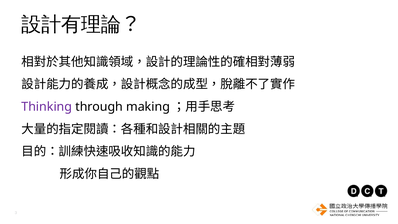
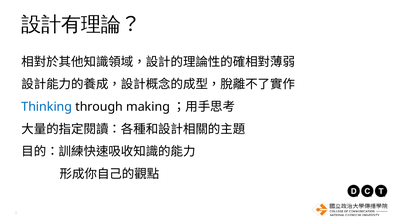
Thinking colour: purple -> blue
